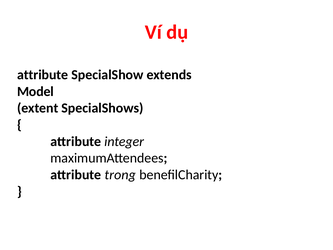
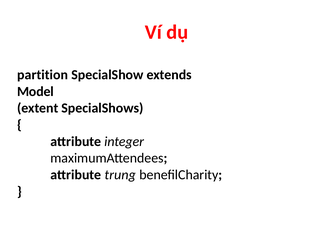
attribute at (43, 75): attribute -> partition
trong: trong -> trung
